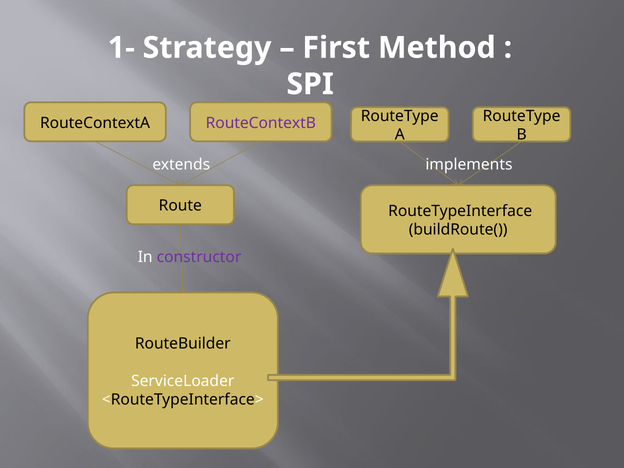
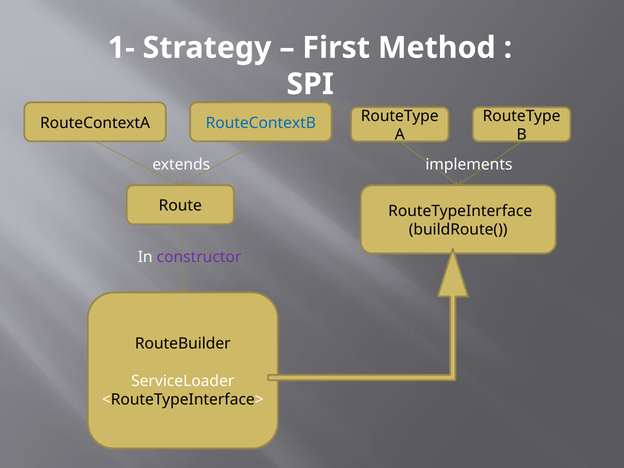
RouteContextB colour: purple -> blue
